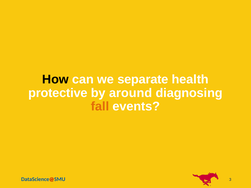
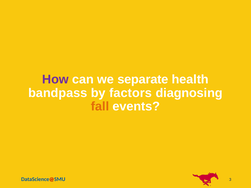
How colour: black -> purple
protective: protective -> bandpass
around: around -> factors
